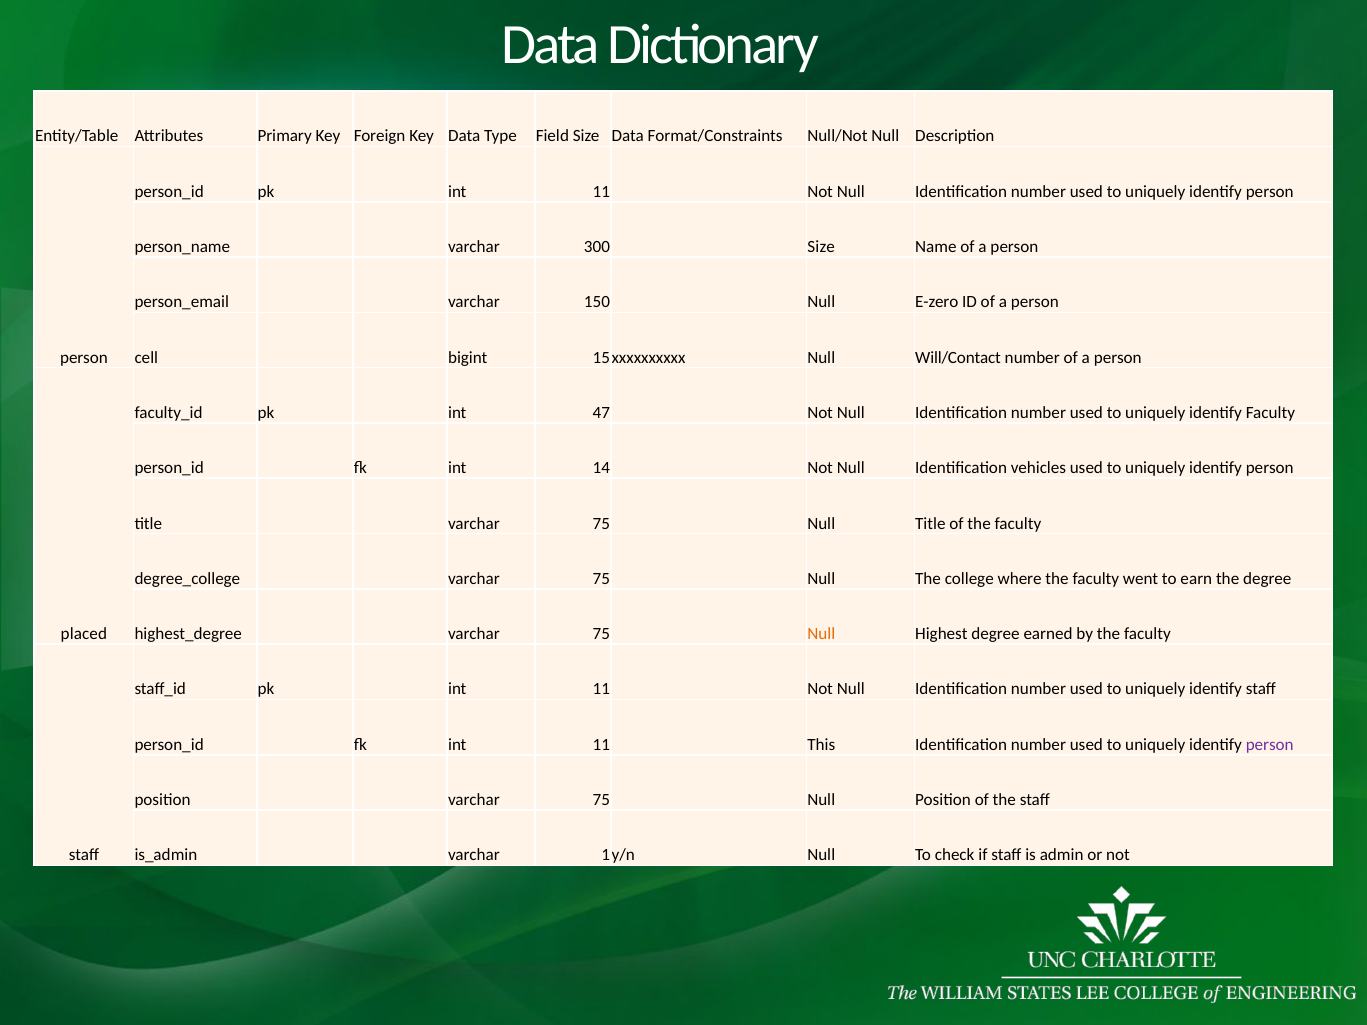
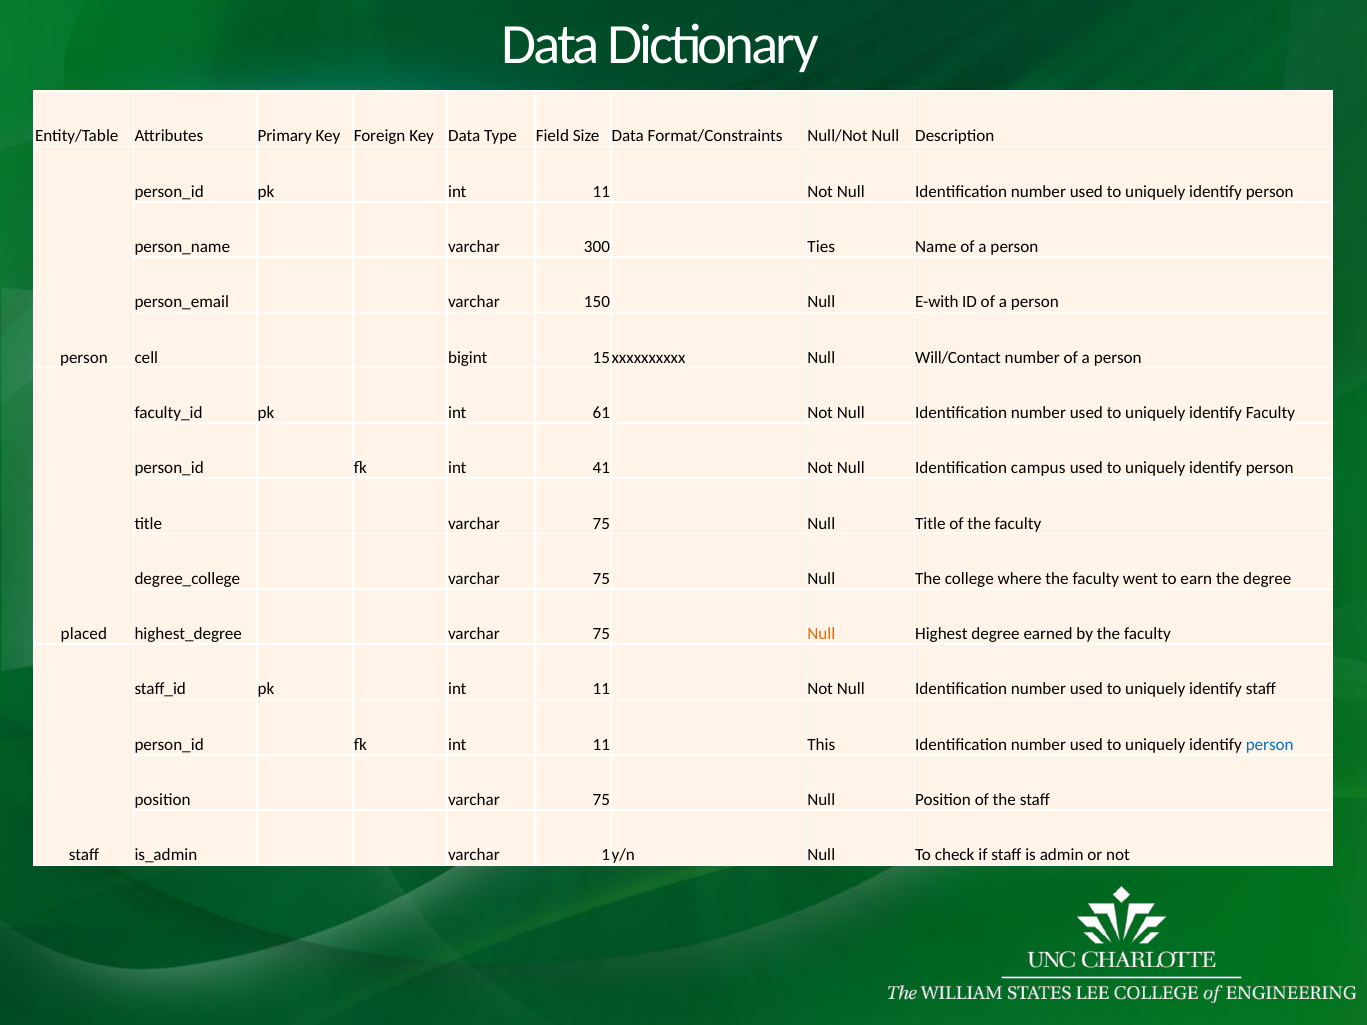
300 Size: Size -> Ties
E-zero: E-zero -> E-with
47: 47 -> 61
14: 14 -> 41
vehicles: vehicles -> campus
person at (1270, 745) colour: purple -> blue
